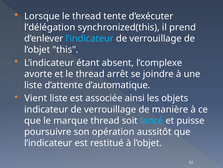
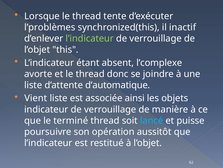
l’délégation: l’délégation -> l’problèmes
prend: prend -> inactif
l’indicateur at (90, 38) colour: light blue -> light green
arrêt: arrêt -> donc
marque: marque -> terminé
